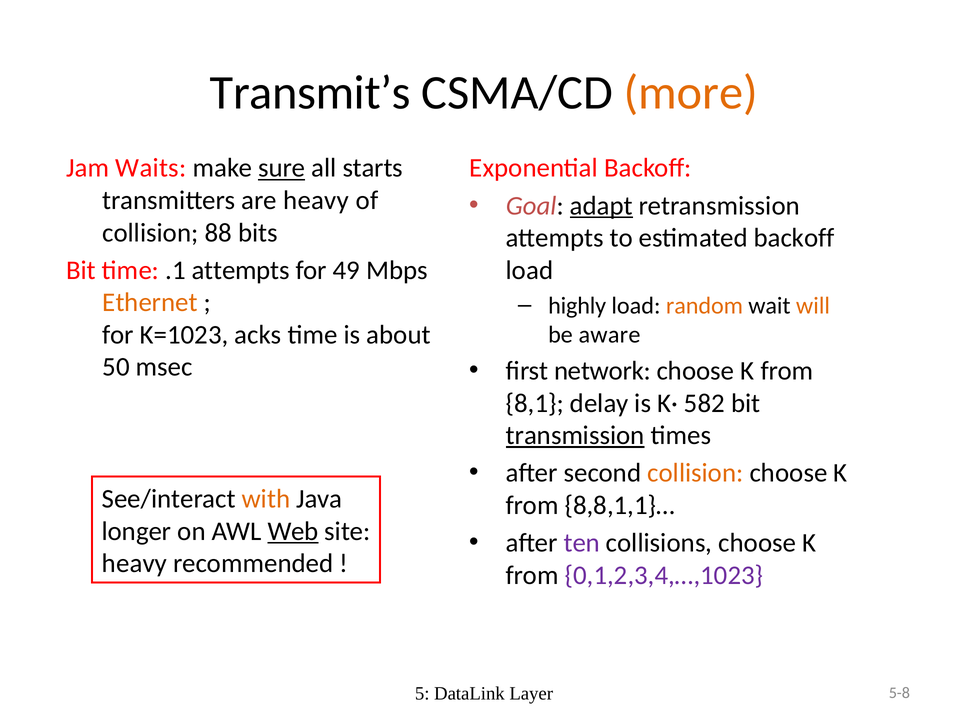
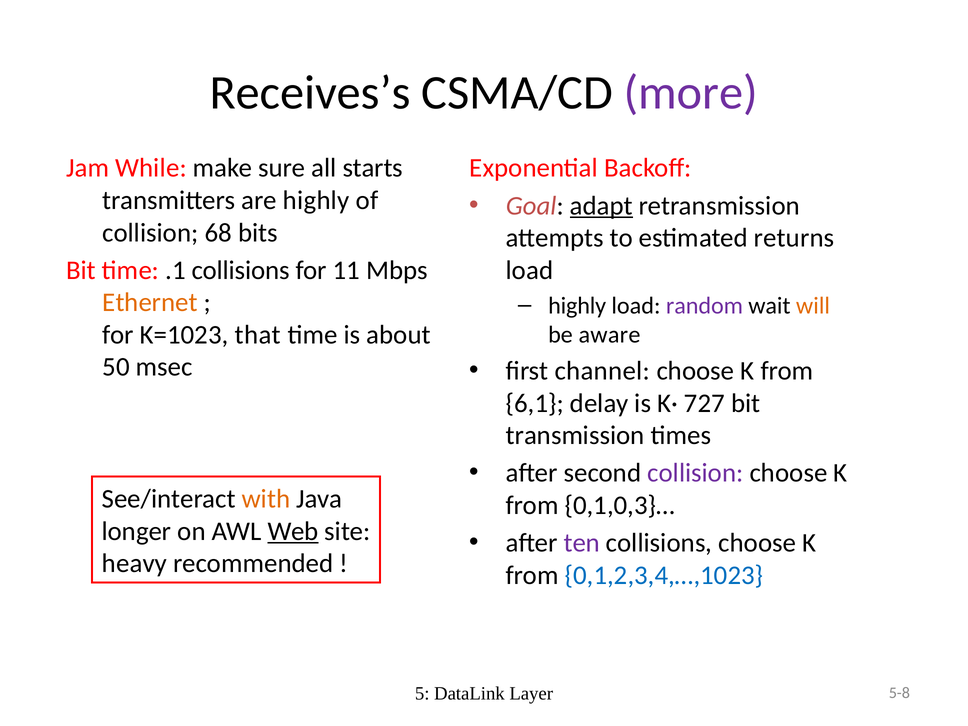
Transmit’s: Transmit’s -> Receives’s
more colour: orange -> purple
Waits: Waits -> While
sure underline: present -> none
are heavy: heavy -> highly
88: 88 -> 68
estimated backoff: backoff -> returns
.1 attempts: attempts -> collisions
49: 49 -> 11
random colour: orange -> purple
acks: acks -> that
network: network -> channel
8,1: 8,1 -> 6,1
582: 582 -> 727
transmission underline: present -> none
collision at (695, 473) colour: orange -> purple
8,8,1,1}…: 8,8,1,1}… -> 0,1,0,3}…
0,1,2,3,4,…,1023 colour: purple -> blue
